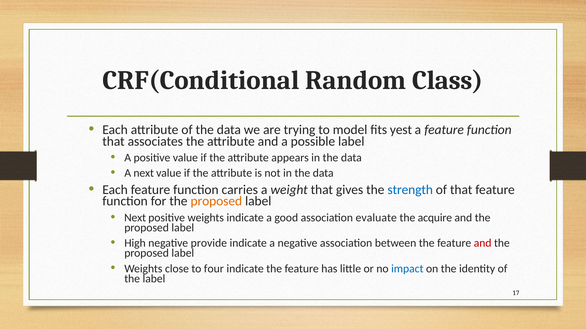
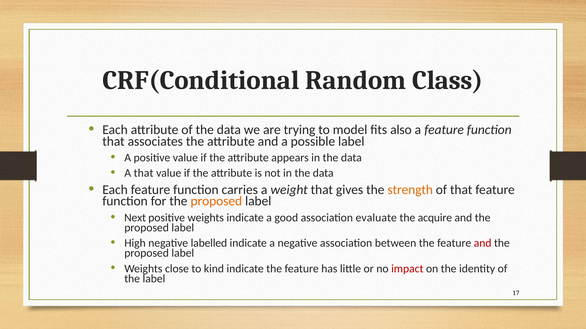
yest: yest -> also
A next: next -> that
strength colour: blue -> orange
provide: provide -> labelled
four: four -> kind
impact colour: blue -> red
